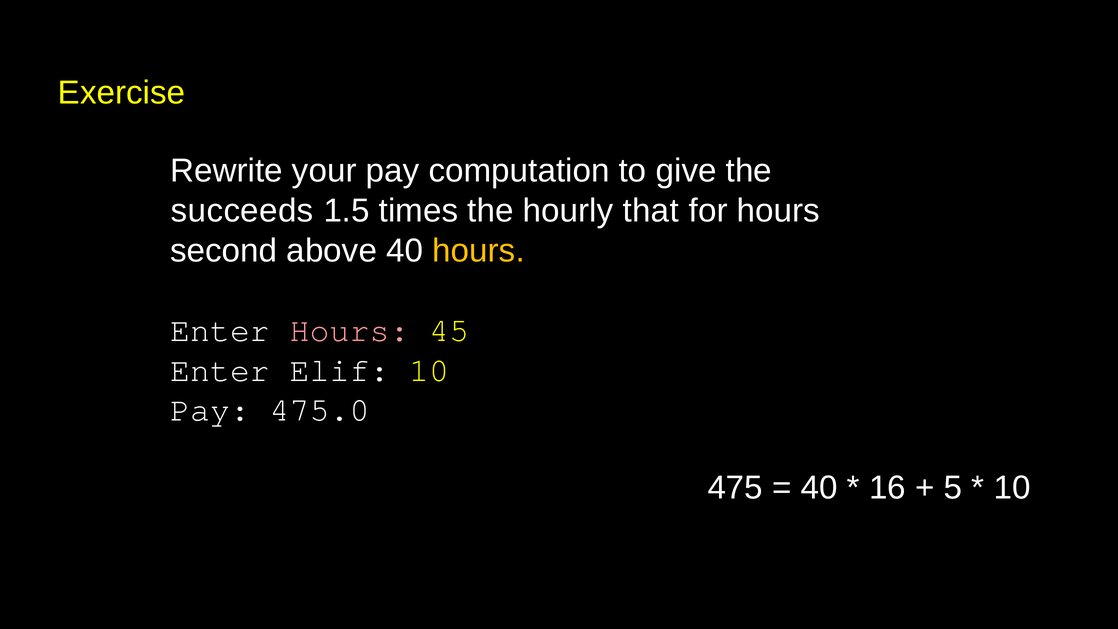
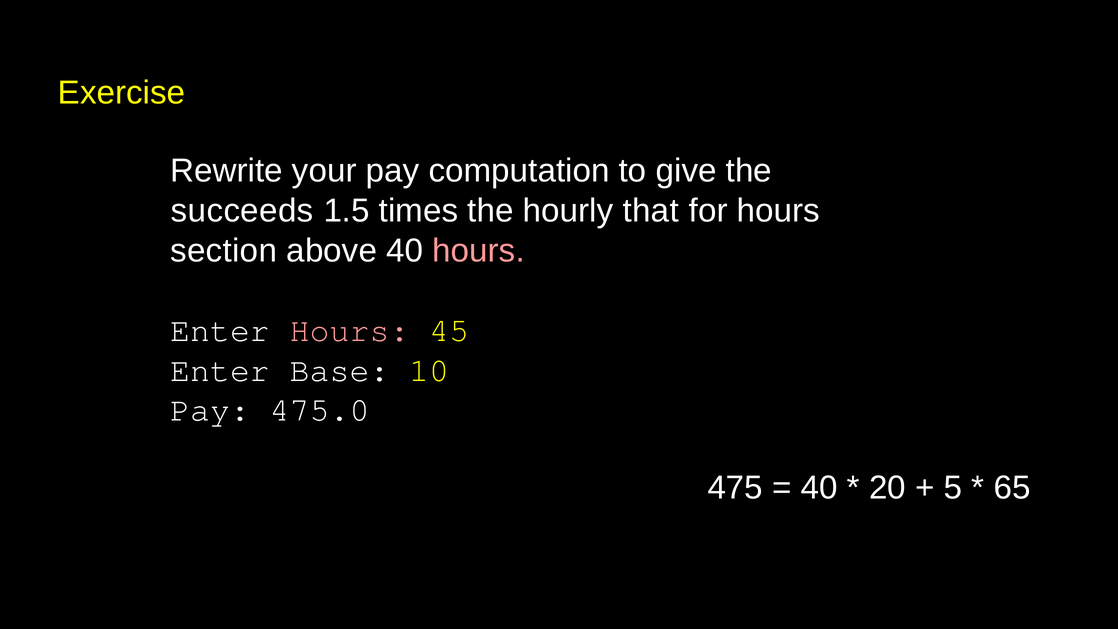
second: second -> section
hours at (479, 251) colour: yellow -> pink
Elif: Elif -> Base
16: 16 -> 20
10 at (1012, 488): 10 -> 65
